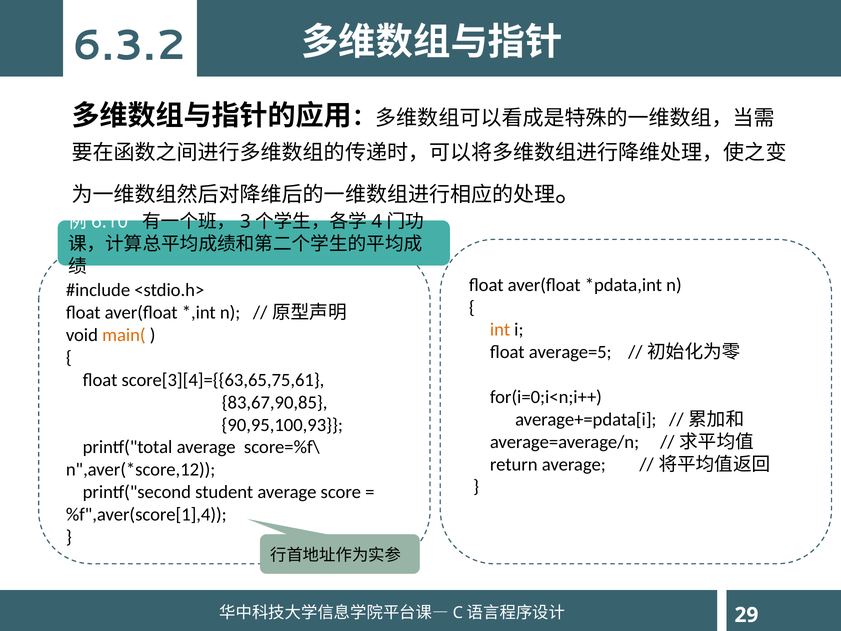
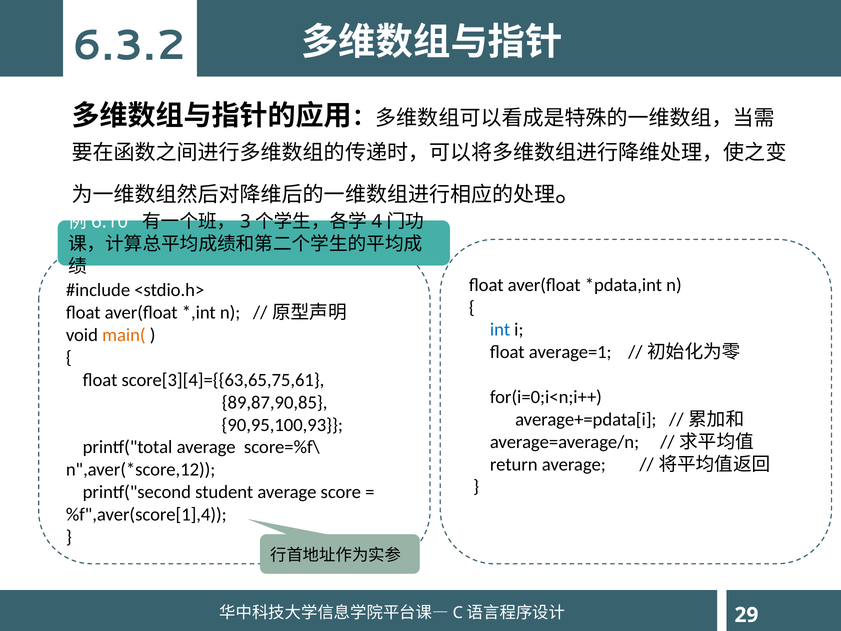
int colour: orange -> blue
average=5: average=5 -> average=1
83,67,90,85: 83,67,90,85 -> 89,87,90,85
